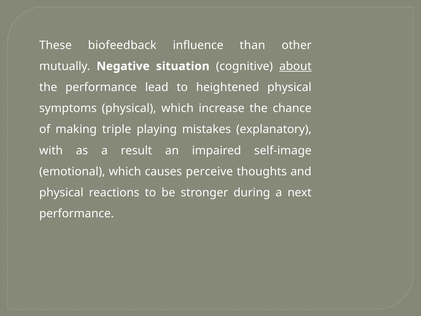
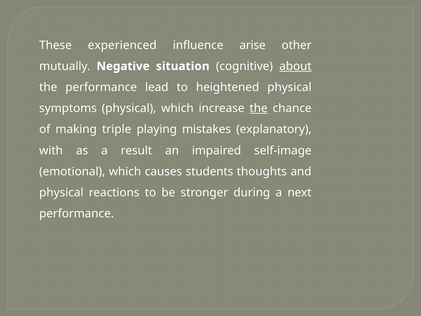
biofeedback: biofeedback -> experienced
than: than -> arise
the at (259, 108) underline: none -> present
perceive: perceive -> students
